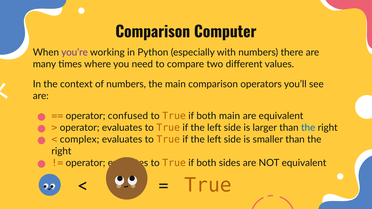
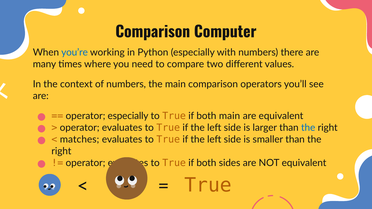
you’re colour: purple -> blue
operator confused: confused -> especially
complex: complex -> matches
